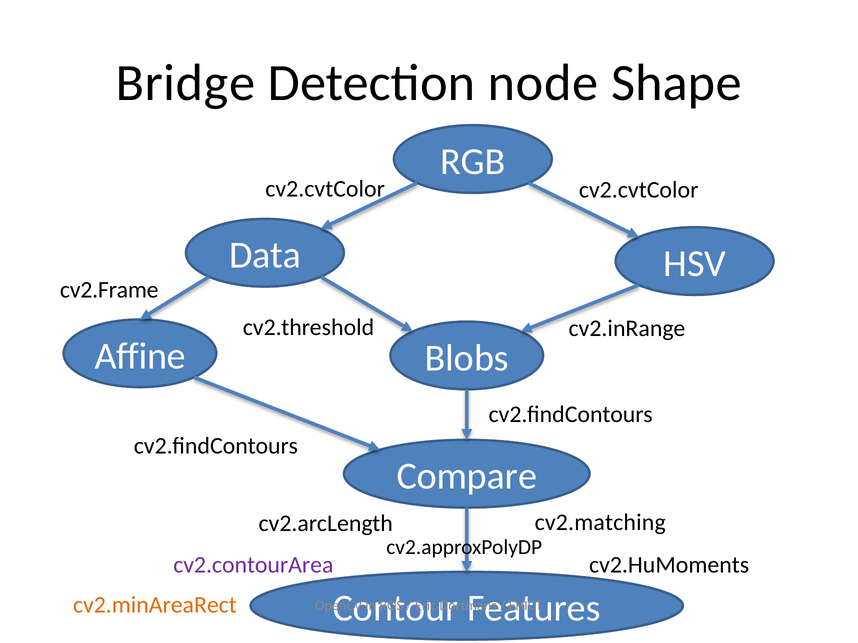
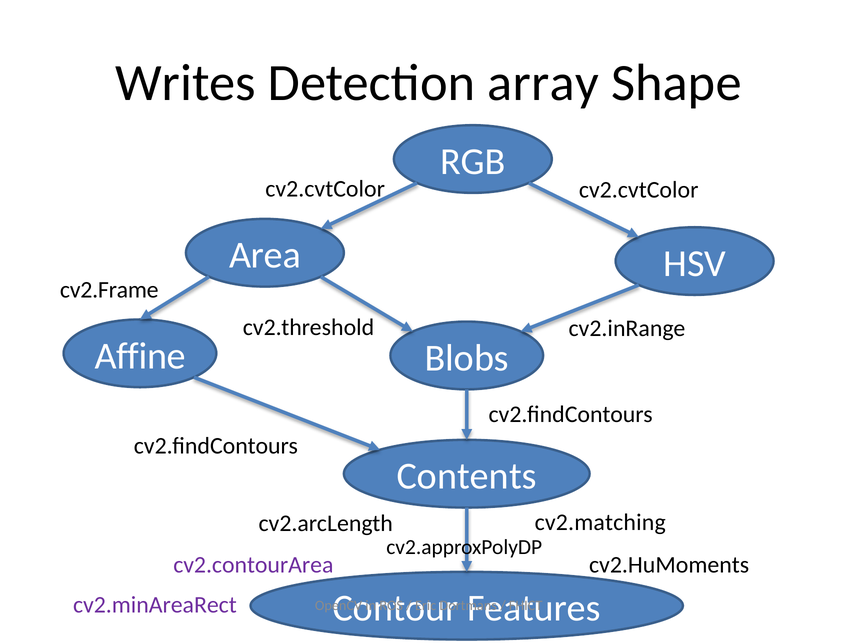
Bridge: Bridge -> Writes
node: node -> array
Data: Data -> Area
Compare: Compare -> Contents
cv2.minAreaRect colour: orange -> purple
